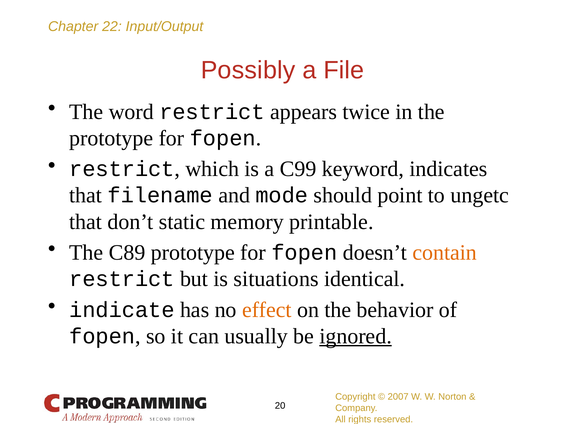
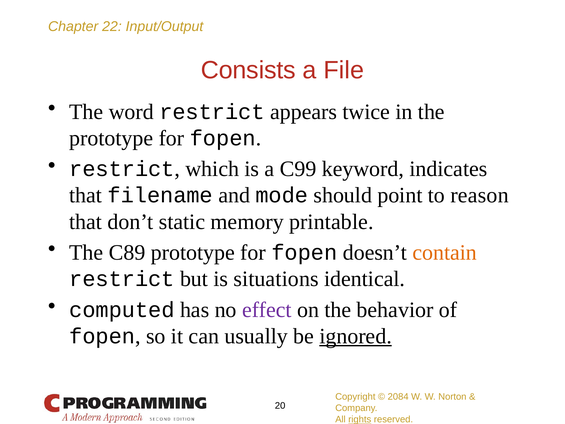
Possibly: Possibly -> Consists
ungetc: ungetc -> reason
indicate: indicate -> computed
effect colour: orange -> purple
2007: 2007 -> 2084
rights underline: none -> present
